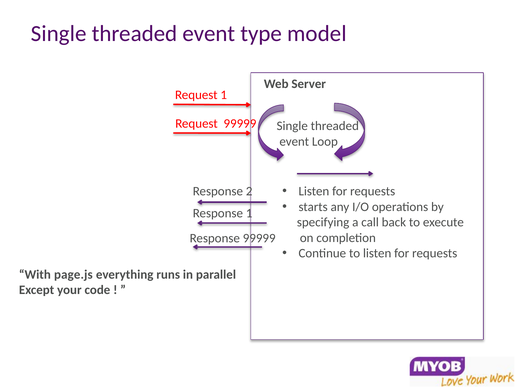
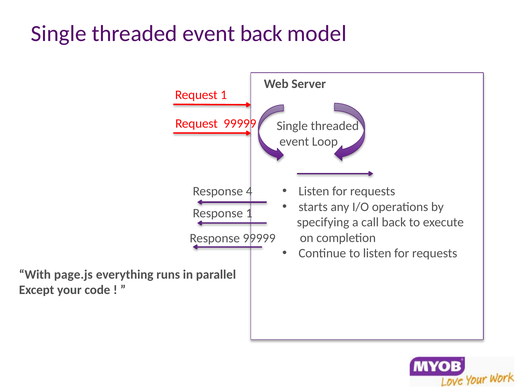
event type: type -> back
2: 2 -> 4
